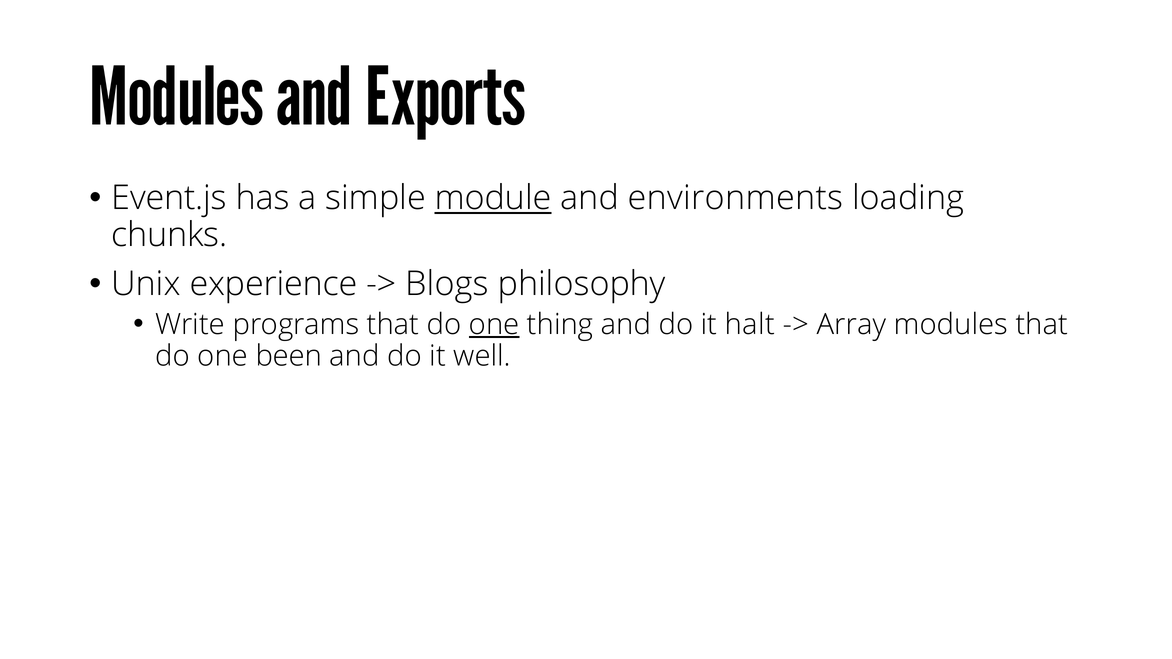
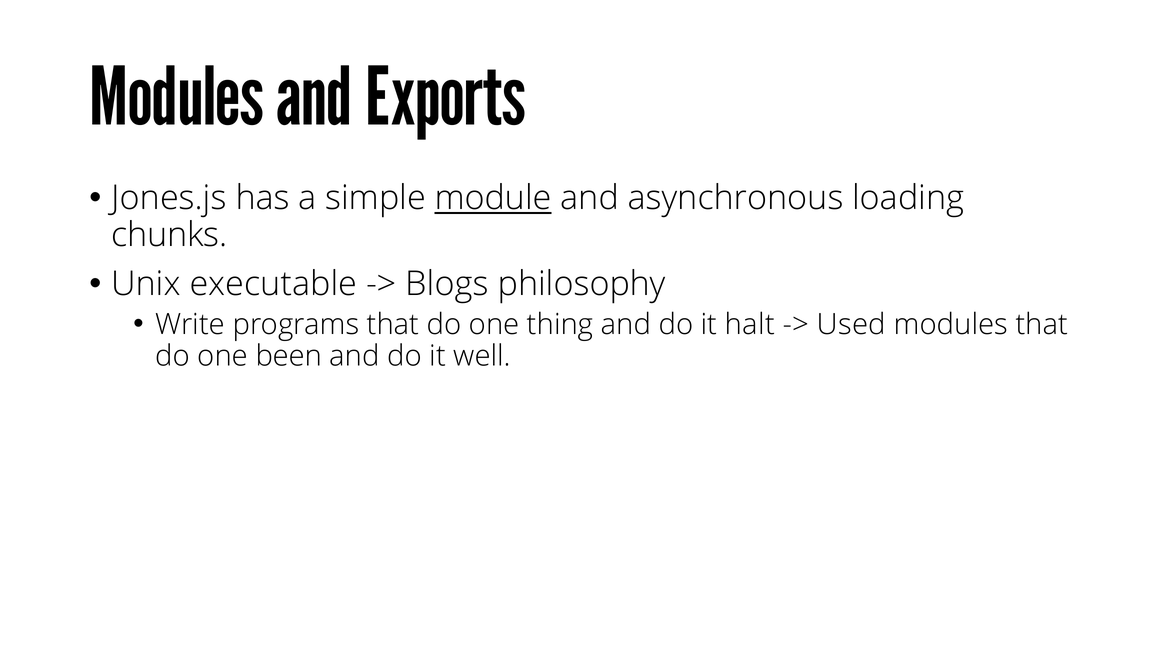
Event.js: Event.js -> Jones.js
environments: environments -> asynchronous
experience: experience -> executable
one at (494, 325) underline: present -> none
Array: Array -> Used
